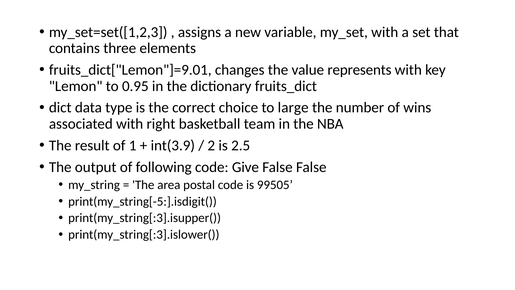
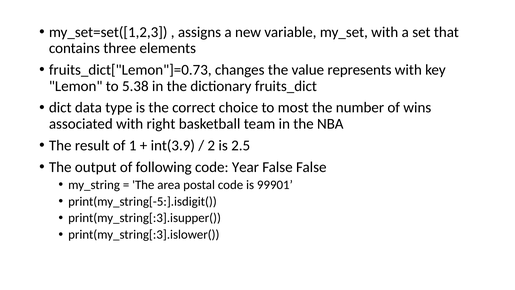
fruits_dict["Lemon"]=9.01: fruits_dict["Lemon"]=9.01 -> fruits_dict["Lemon"]=0.73
0.95: 0.95 -> 5.38
large: large -> most
Give: Give -> Year
99505: 99505 -> 99901
